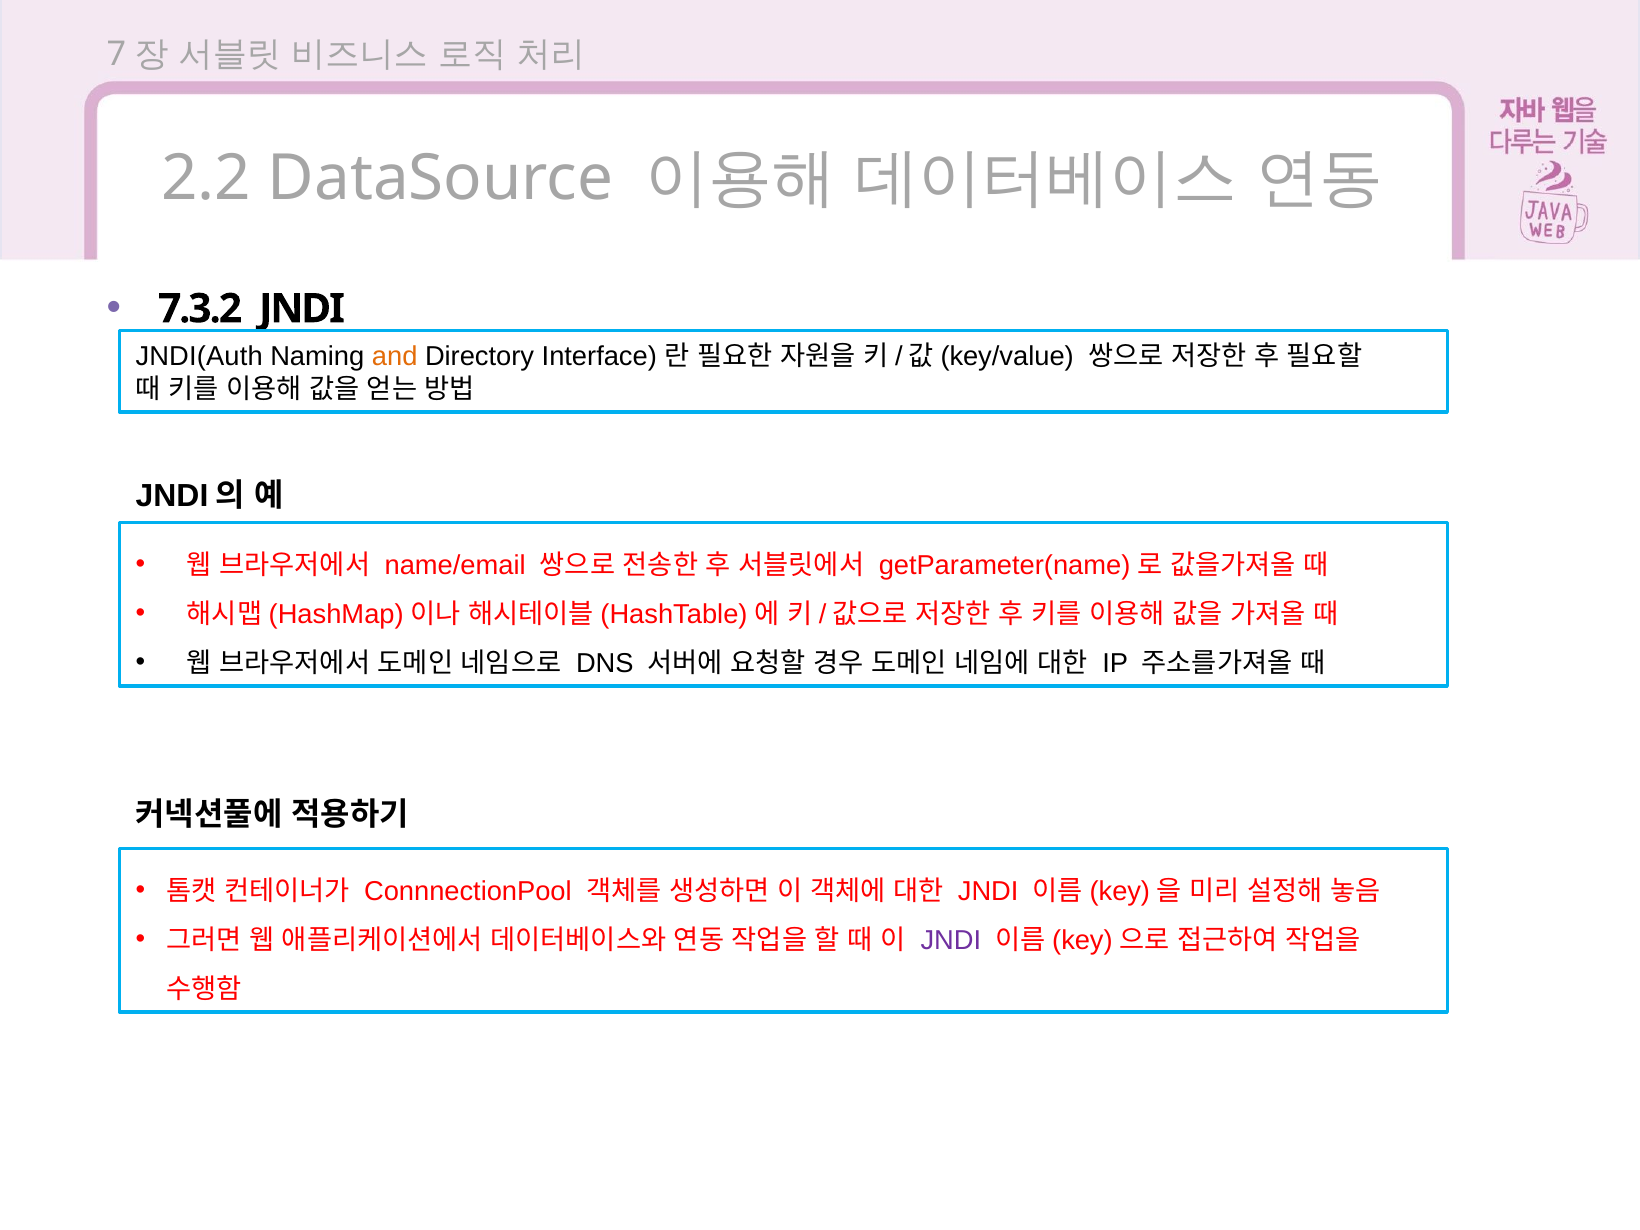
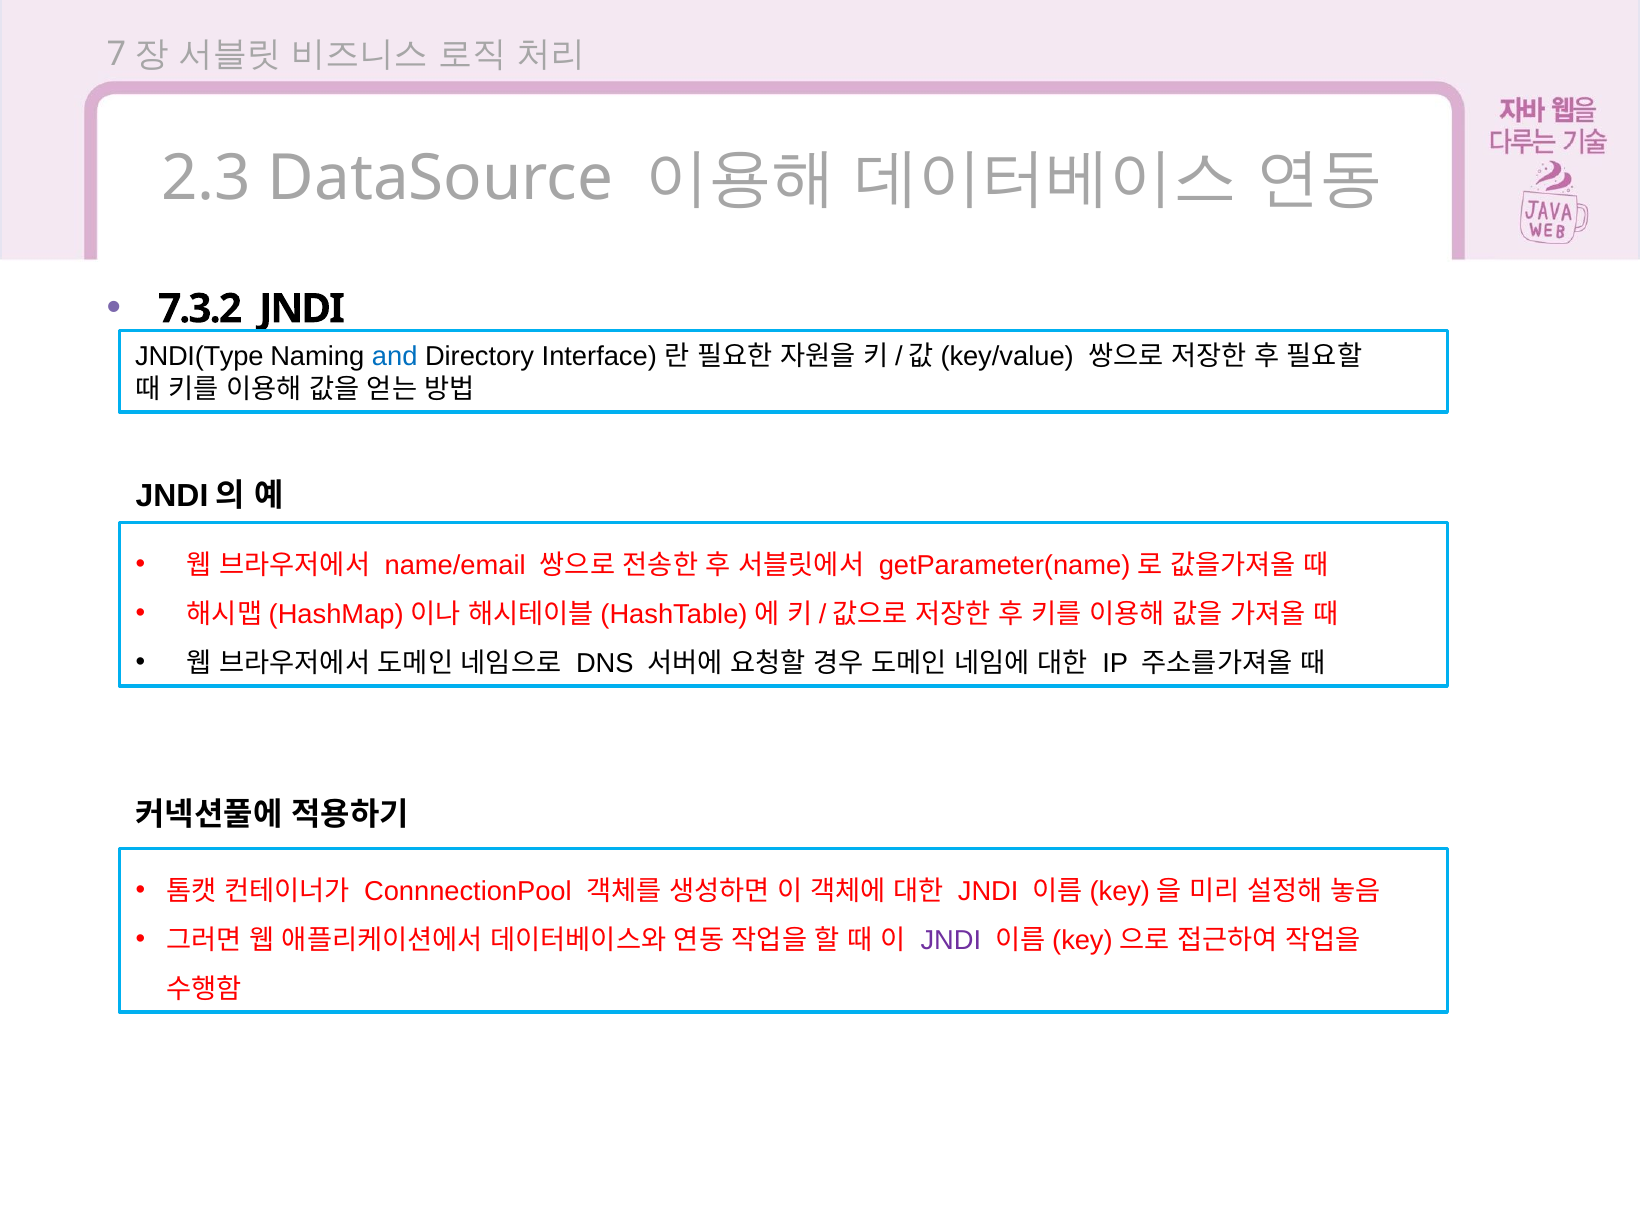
2.2: 2.2 -> 2.3
JNDI(Auth: JNDI(Auth -> JNDI(Type
and colour: orange -> blue
